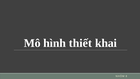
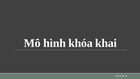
thiết: thiết -> khóa
